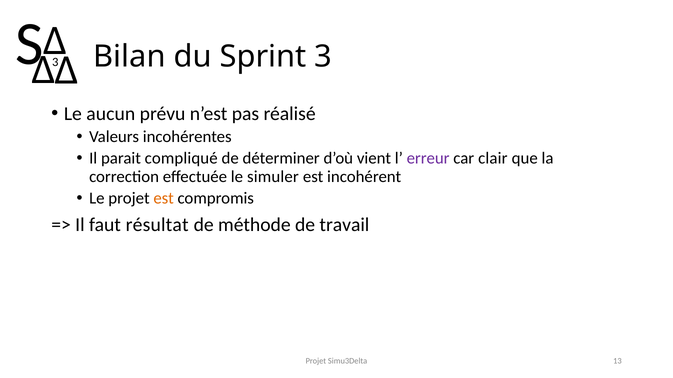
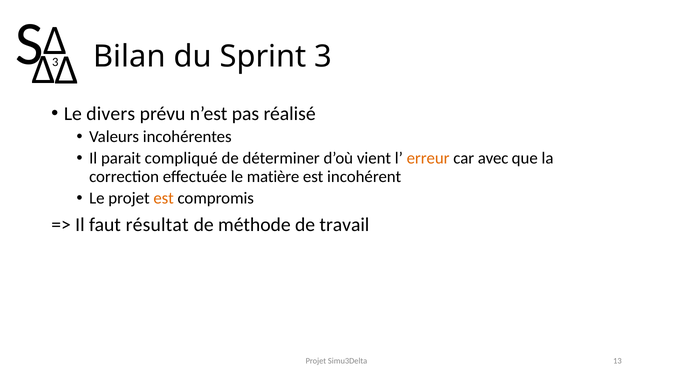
aucun: aucun -> divers
erreur colour: purple -> orange
clair: clair -> avec
simuler: simuler -> matière
